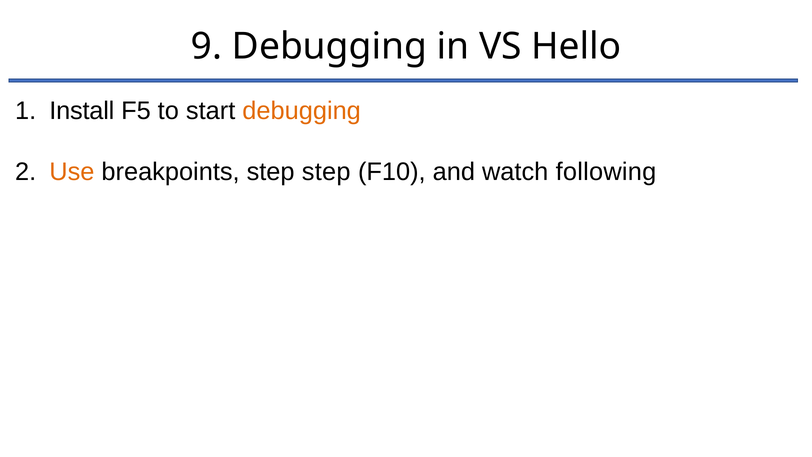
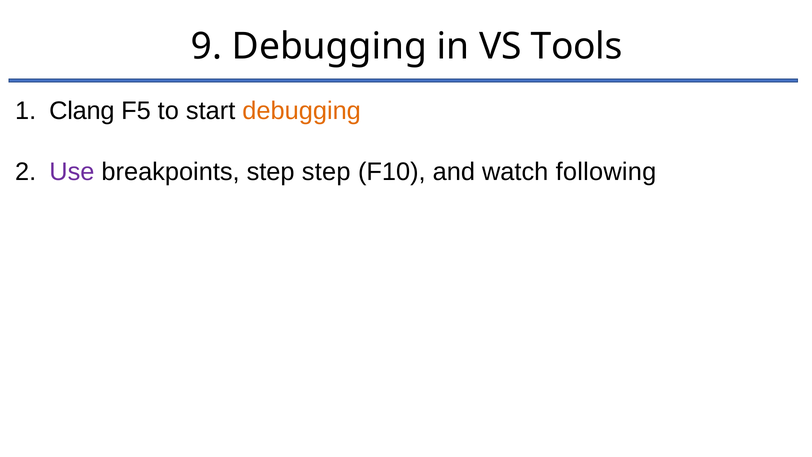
Hello: Hello -> Tools
Install: Install -> Clang
Use colour: orange -> purple
